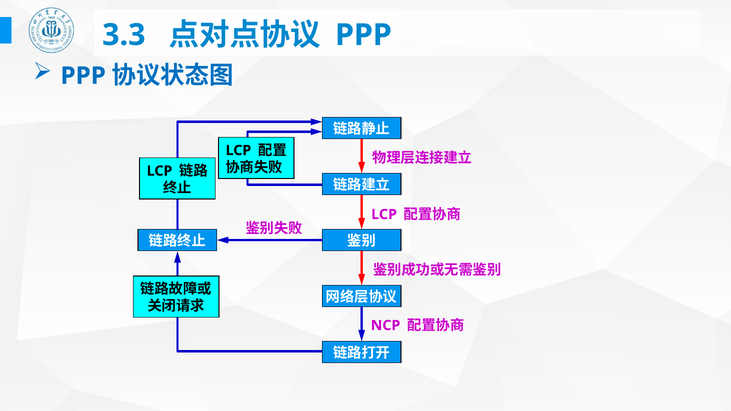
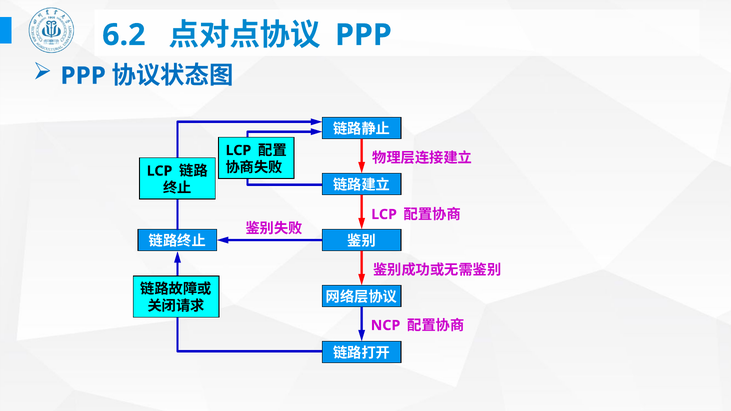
3.3: 3.3 -> 6.2
